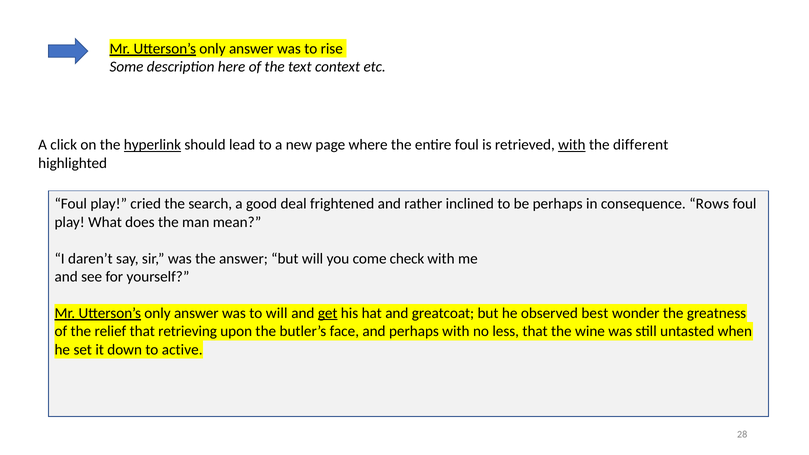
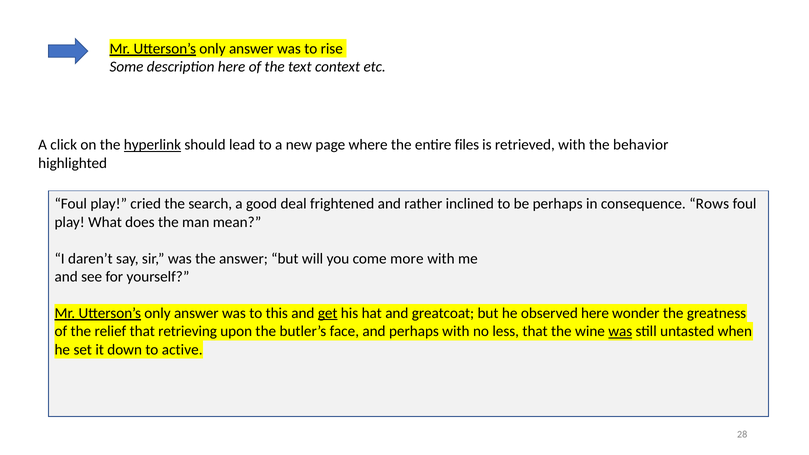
entire foul: foul -> files
with at (572, 145) underline: present -> none
different: different -> behavior
check: check -> more
to will: will -> this
observed best: best -> here
was at (620, 331) underline: none -> present
